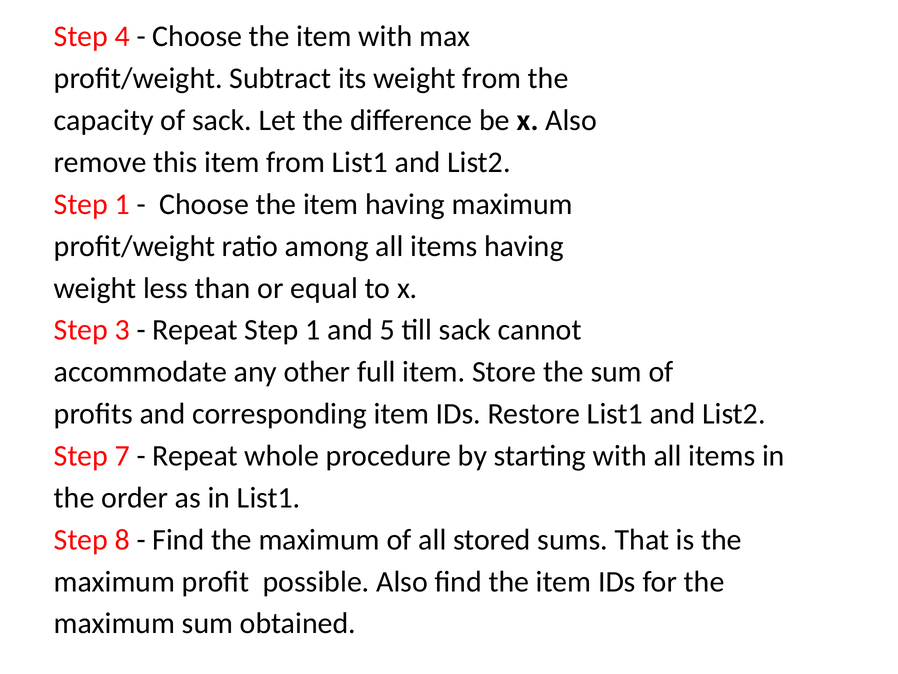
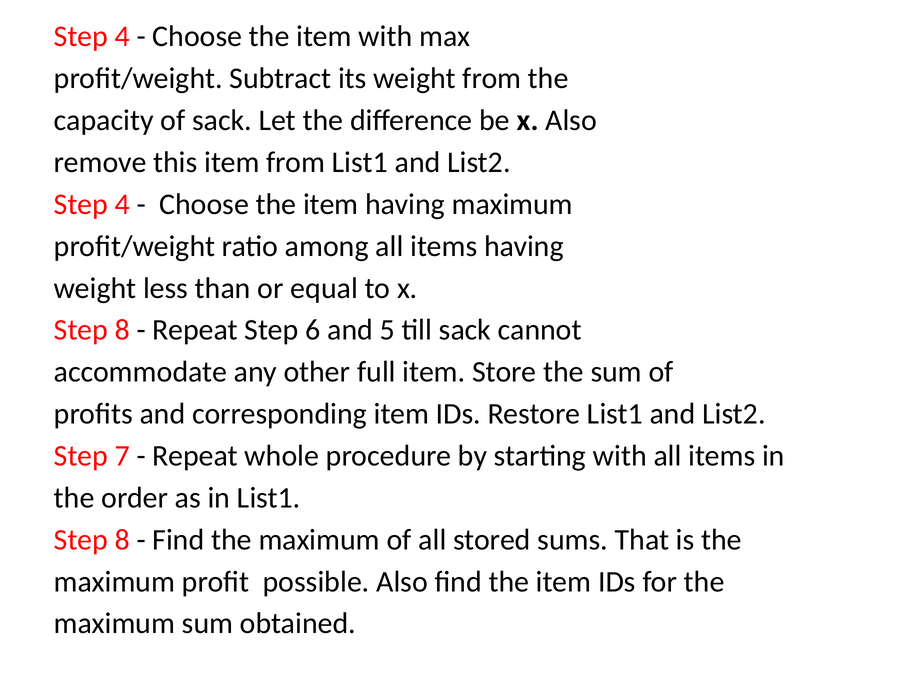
1 at (122, 204): 1 -> 4
3 at (122, 330): 3 -> 8
Repeat Step 1: 1 -> 6
